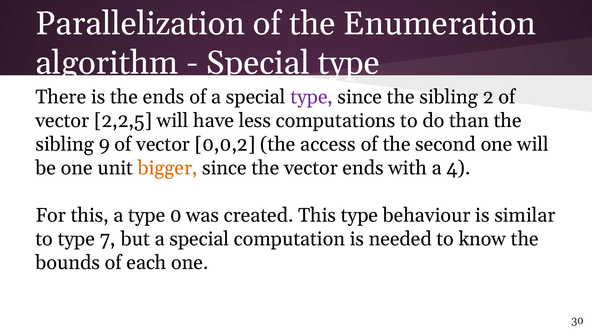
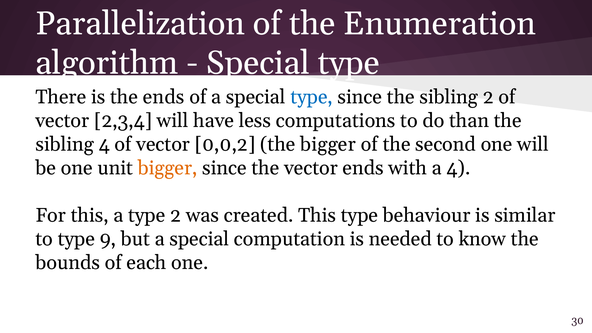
type at (312, 97) colour: purple -> blue
2,2,5: 2,2,5 -> 2,3,4
sibling 9: 9 -> 4
the access: access -> bigger
type 0: 0 -> 2
7: 7 -> 9
